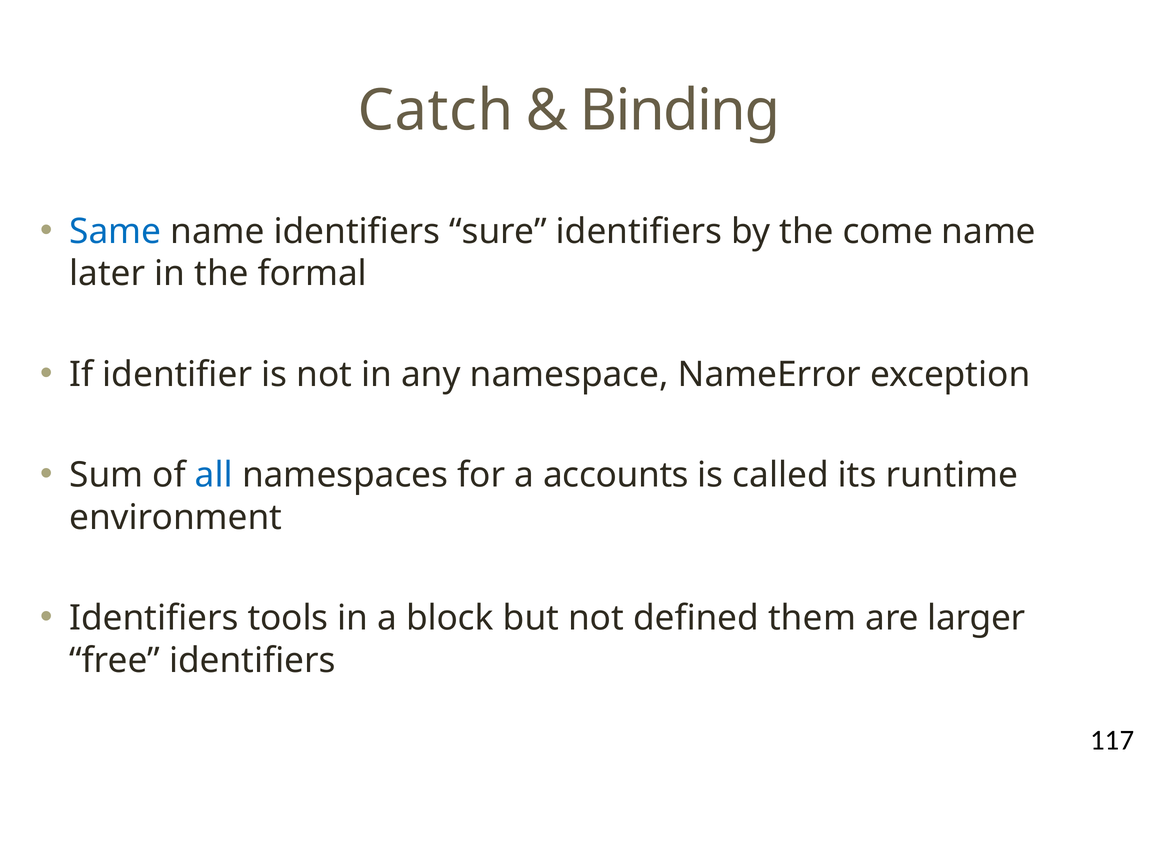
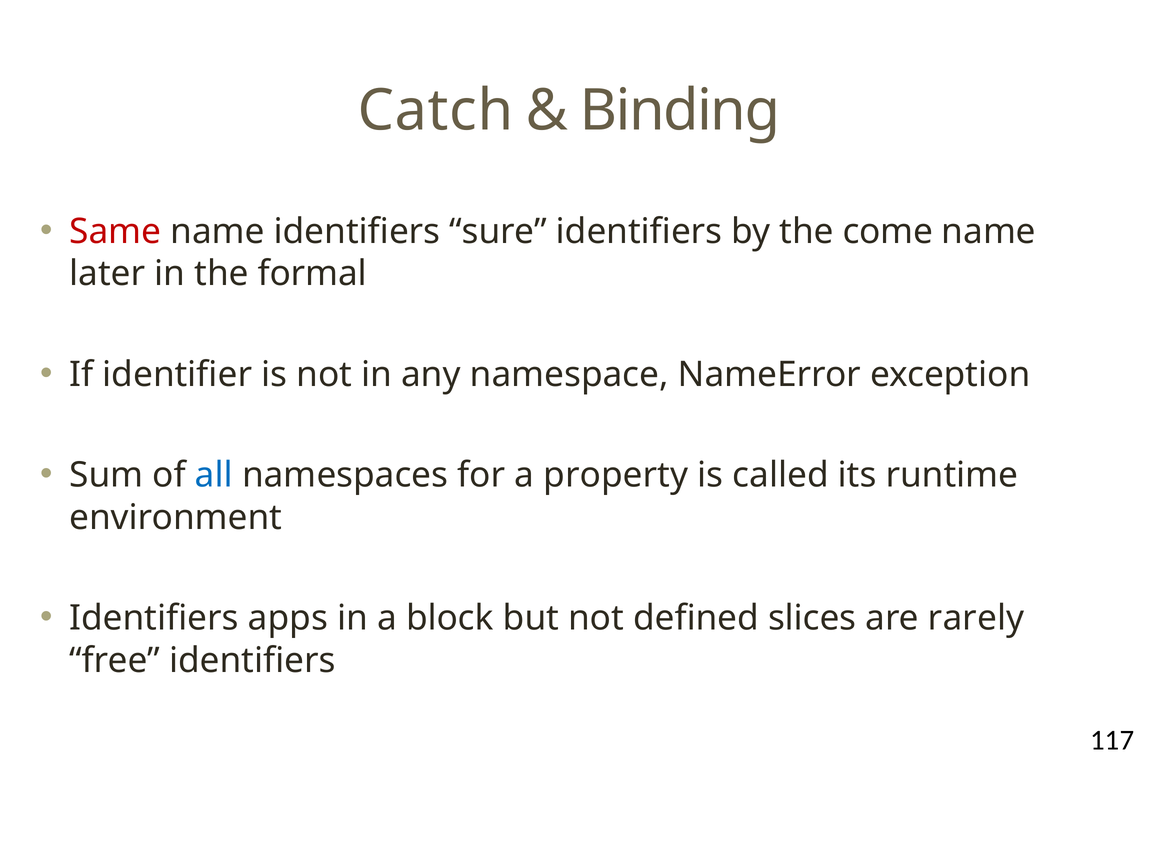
Same colour: blue -> red
accounts: accounts -> property
tools: tools -> apps
them: them -> slices
larger: larger -> rarely
